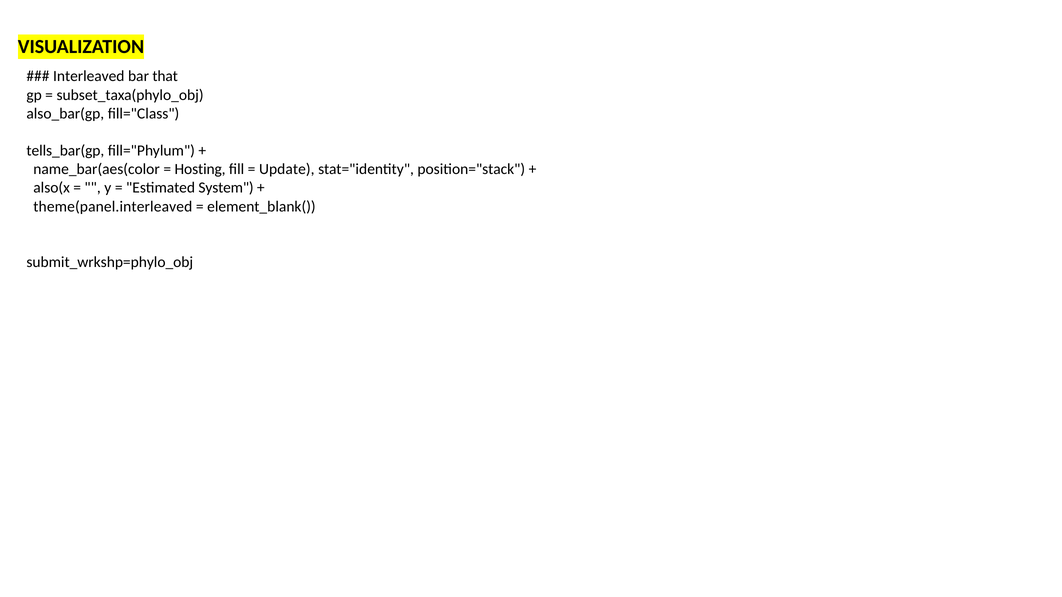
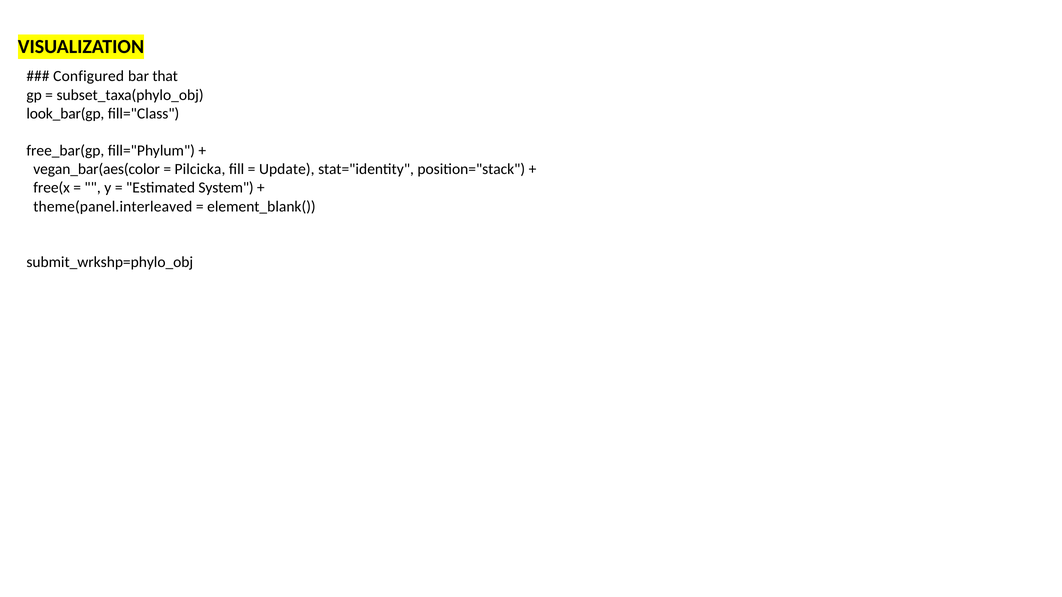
Interleaved: Interleaved -> Configured
also_bar(gp: also_bar(gp -> look_bar(gp
tells_bar(gp: tells_bar(gp -> free_bar(gp
name_bar(aes(color: name_bar(aes(color -> vegan_bar(aes(color
Hosting: Hosting -> Pilcicka
also(x: also(x -> free(x
